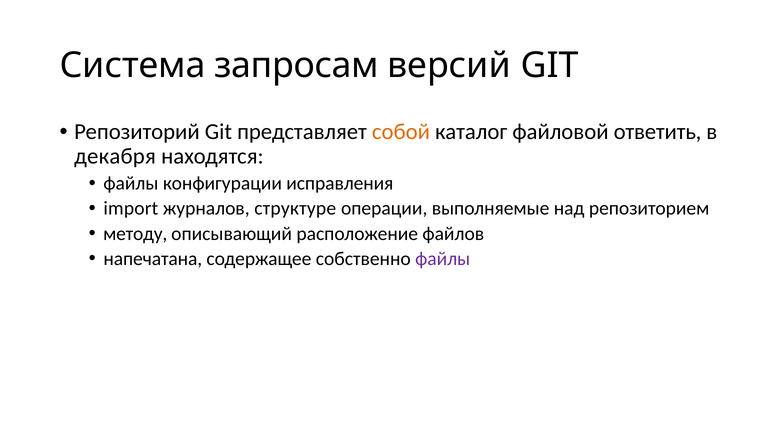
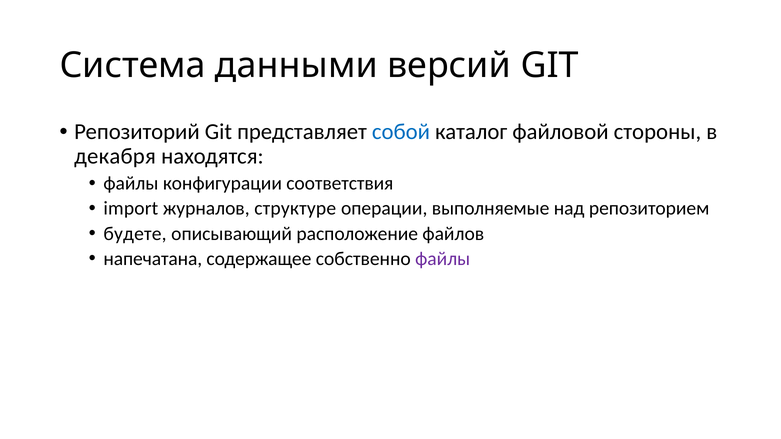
запросам: запросам -> данными
собой colour: orange -> blue
ответить: ответить -> стороны
исправления: исправления -> соответствия
методу: методу -> будете
